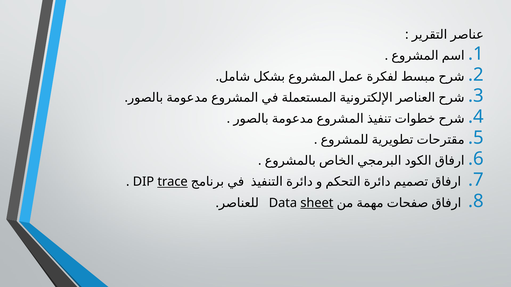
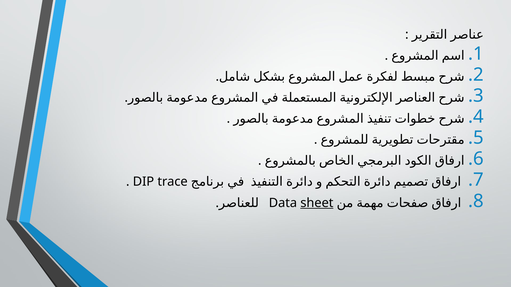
trace underline: present -> none
